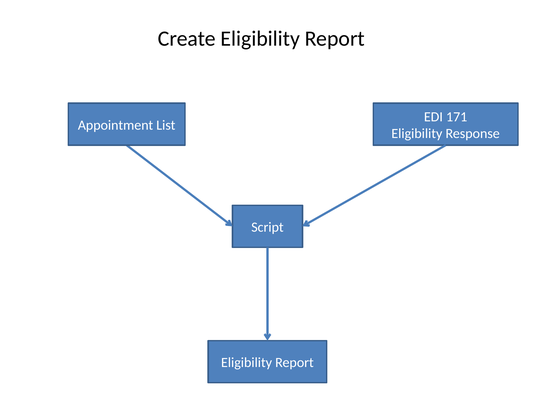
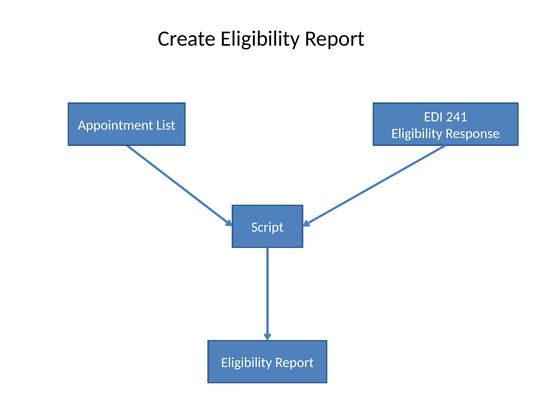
171: 171 -> 241
